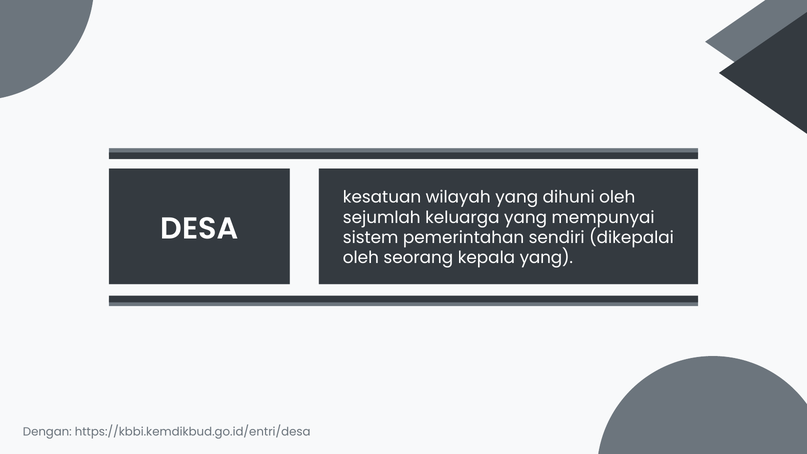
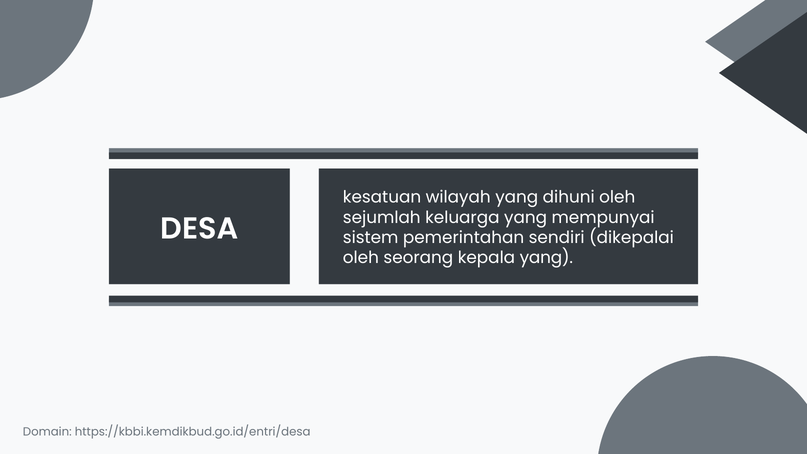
Dengan: Dengan -> Domain
